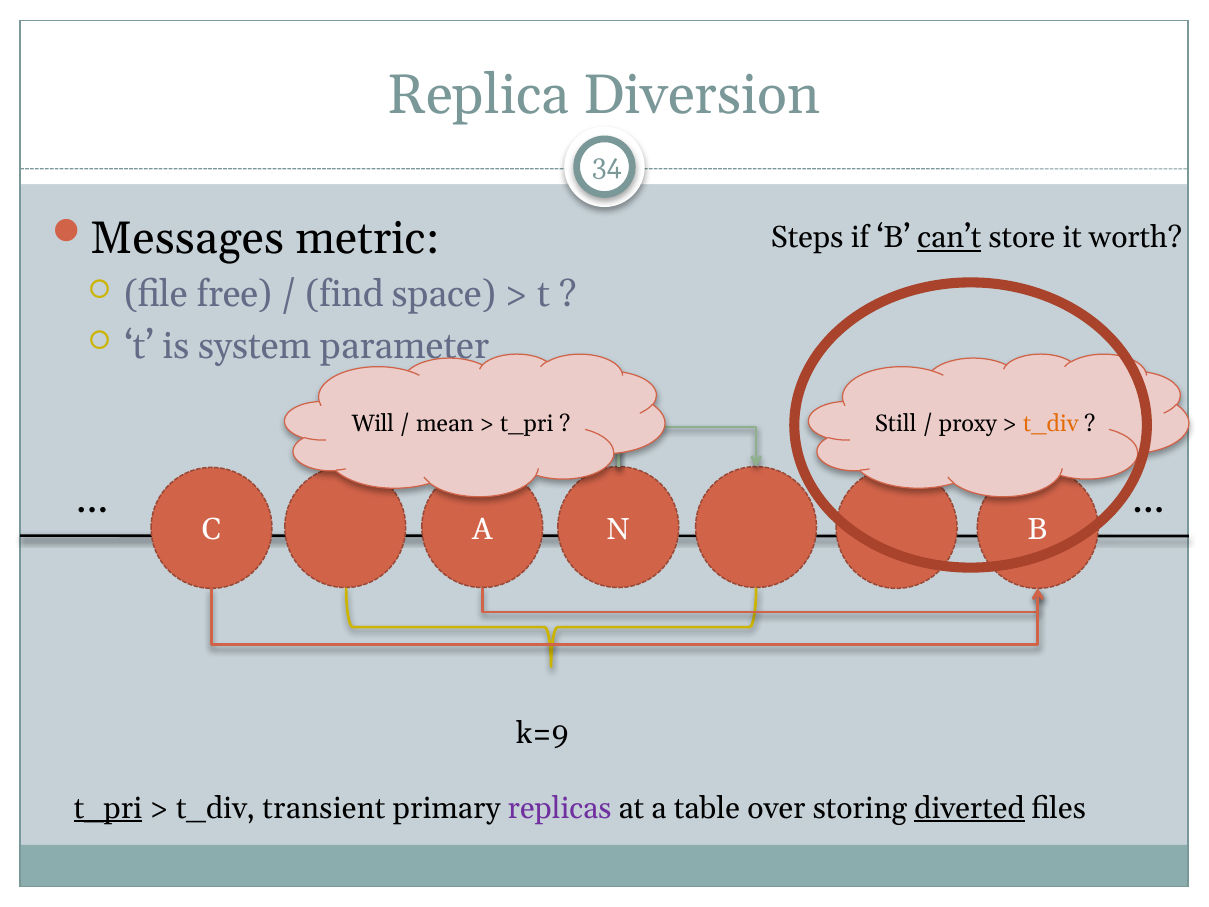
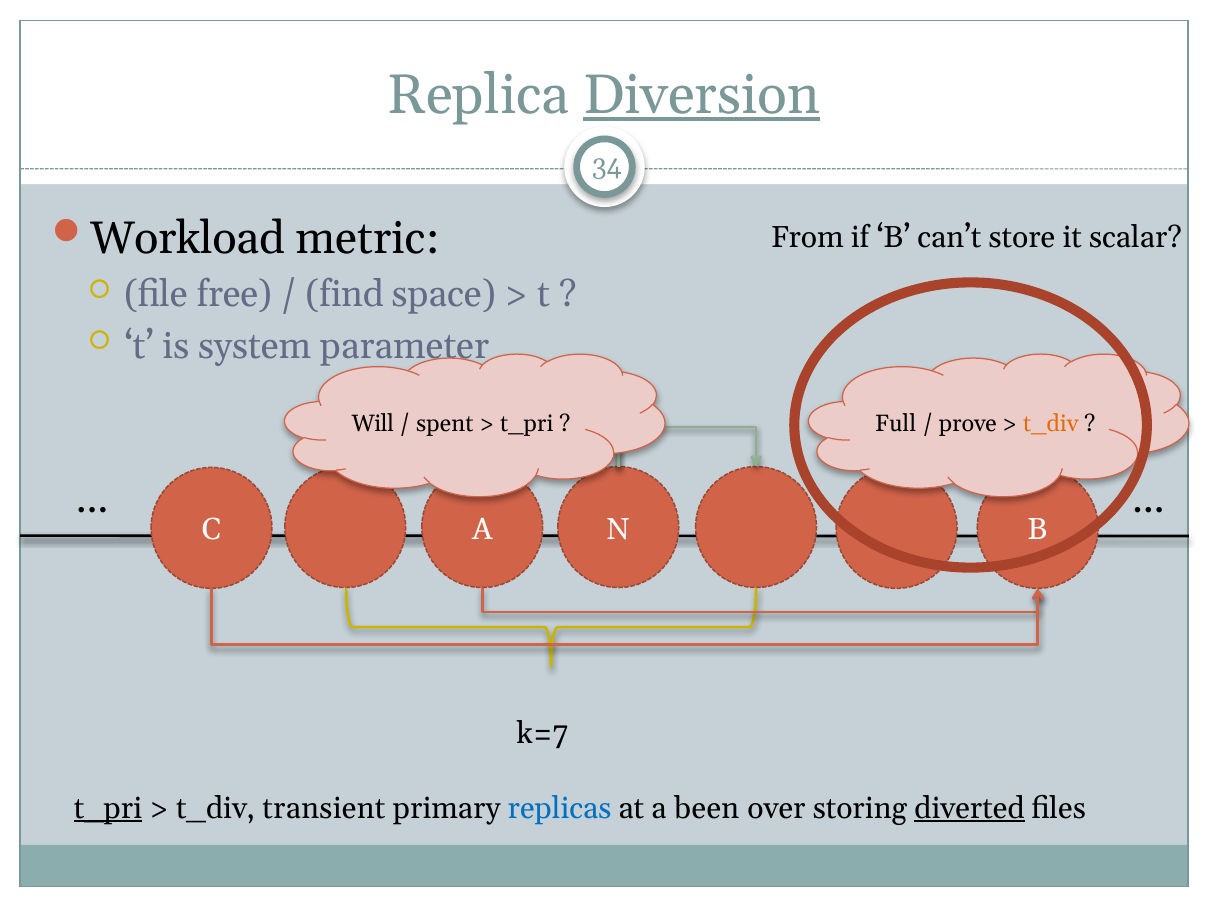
Diversion underline: none -> present
Messages: Messages -> Workload
Steps: Steps -> From
can’t underline: present -> none
worth: worth -> scalar
mean: mean -> spent
Still: Still -> Full
proxy: proxy -> prove
k=9: k=9 -> k=7
replicas colour: purple -> blue
table: table -> been
